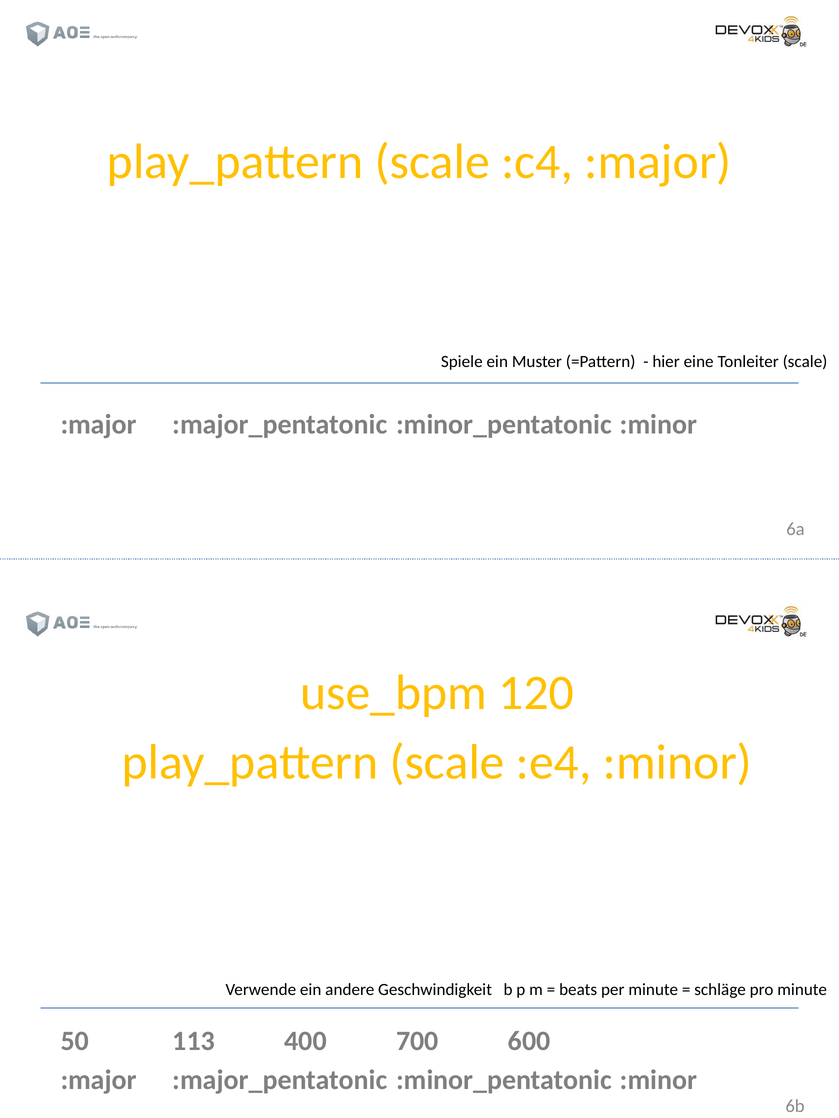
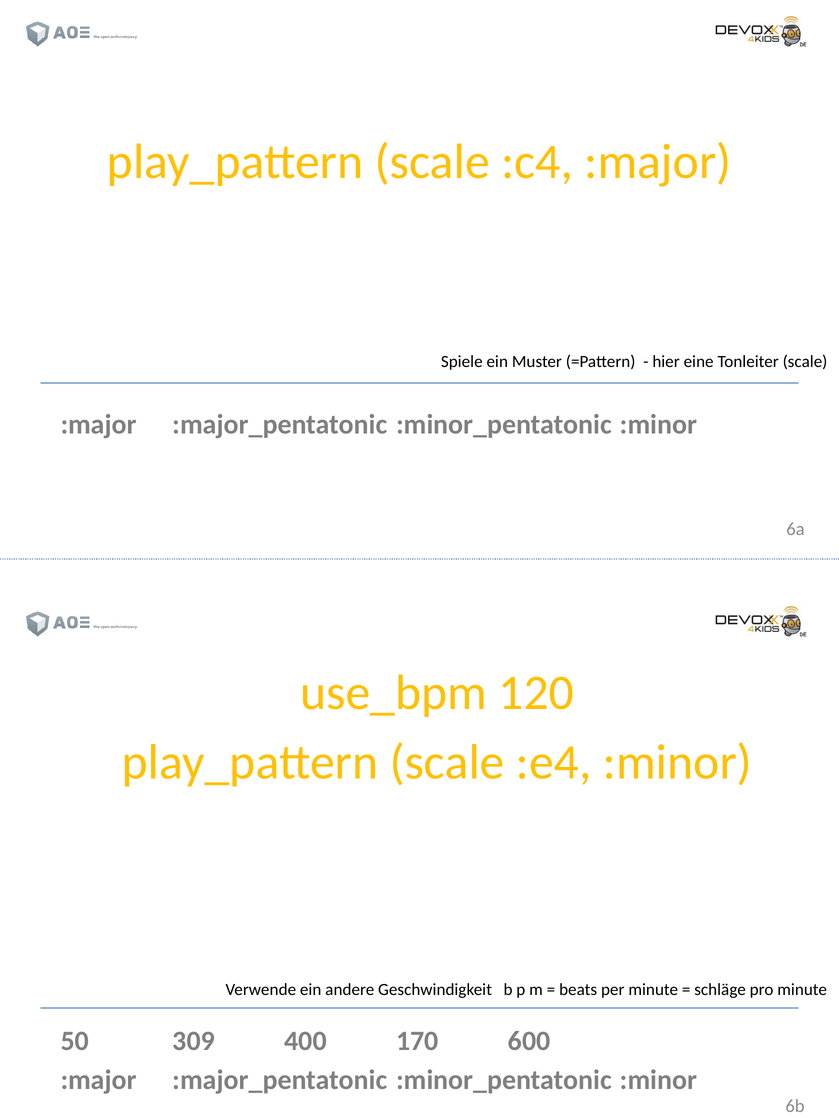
113: 113 -> 309
700: 700 -> 170
